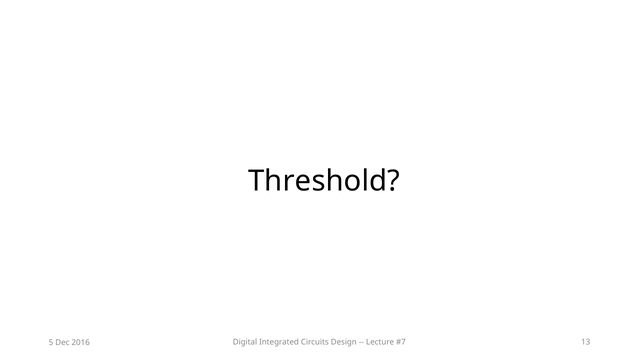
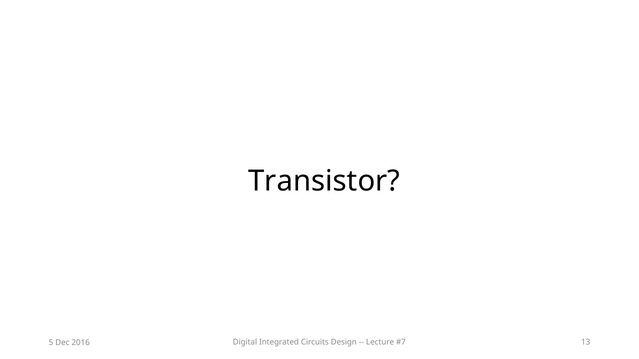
Threshold: Threshold -> Transistor
